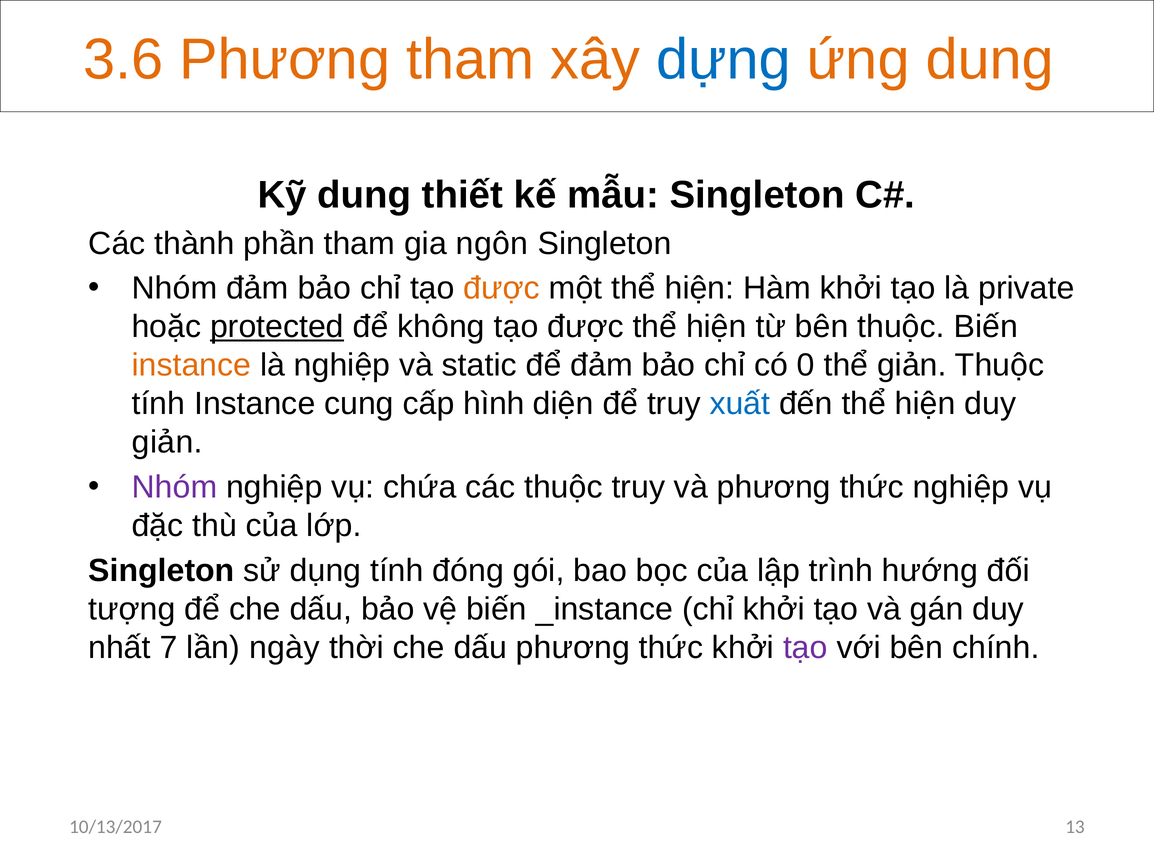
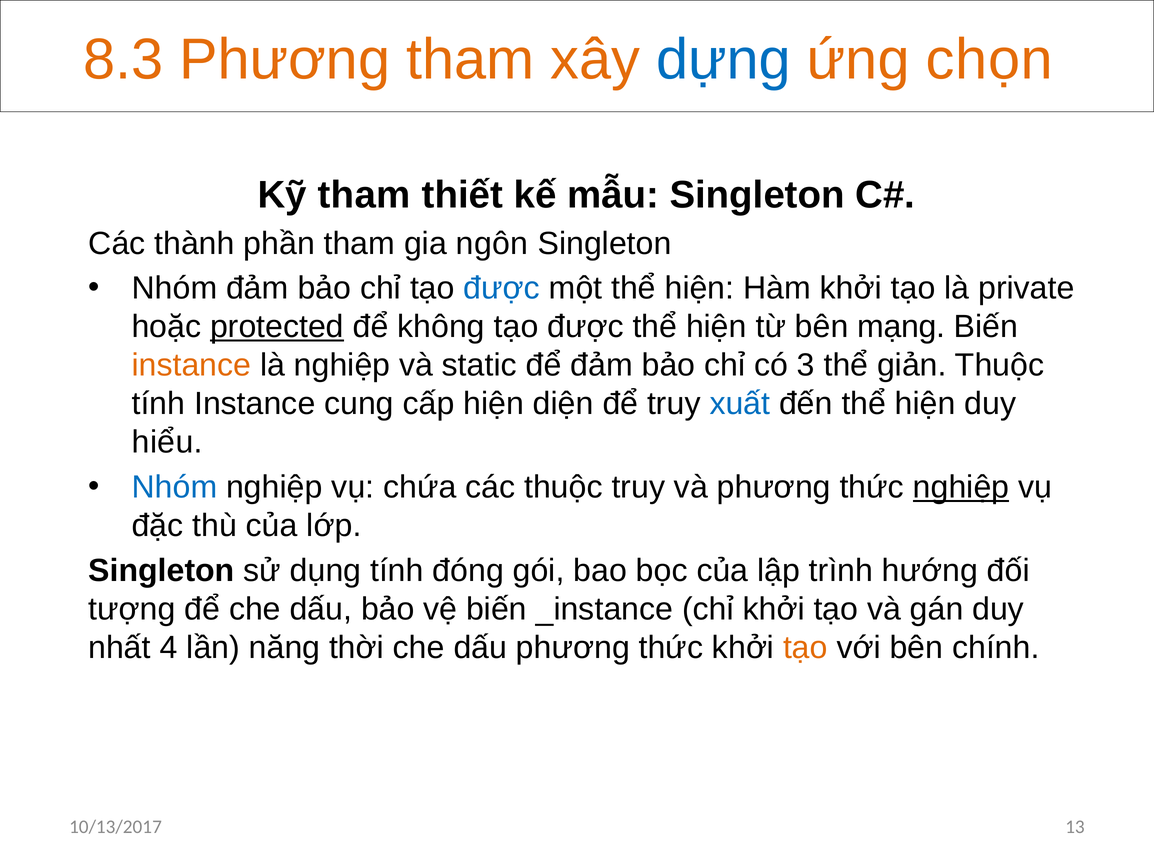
3.6: 3.6 -> 8.3
ứng dung: dung -> chọn
Kỹ dung: dung -> tham
được at (502, 288) colour: orange -> blue
bên thuộc: thuộc -> mạng
0: 0 -> 3
cấp hình: hình -> hiện
giản at (167, 442): giản -> hiểu
Nhóm at (175, 487) colour: purple -> blue
nghiệp at (961, 487) underline: none -> present
7: 7 -> 4
ngày: ngày -> năng
tạo at (805, 647) colour: purple -> orange
